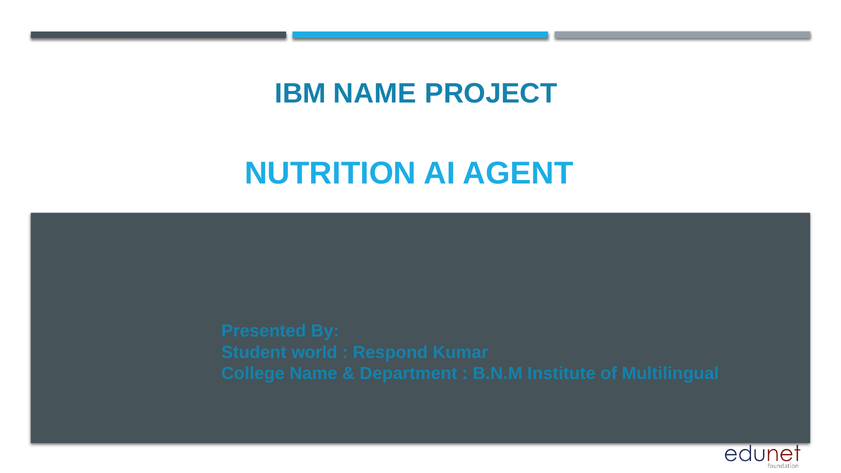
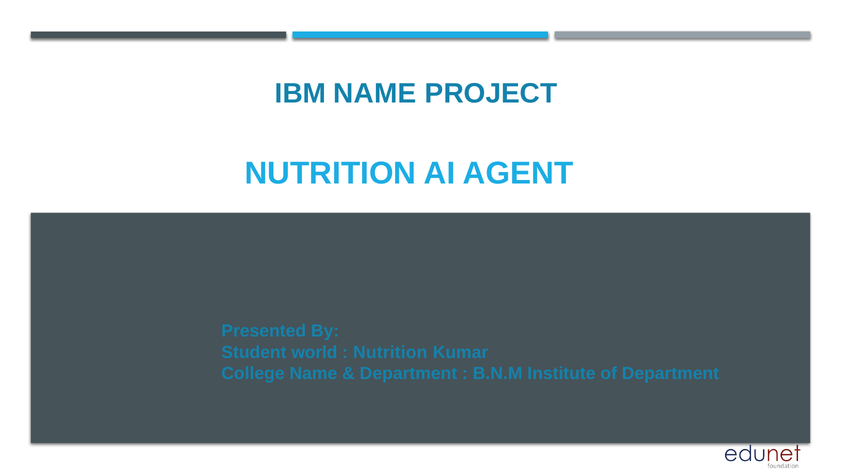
Respond at (390, 352): Respond -> Nutrition
of Multilingual: Multilingual -> Department
